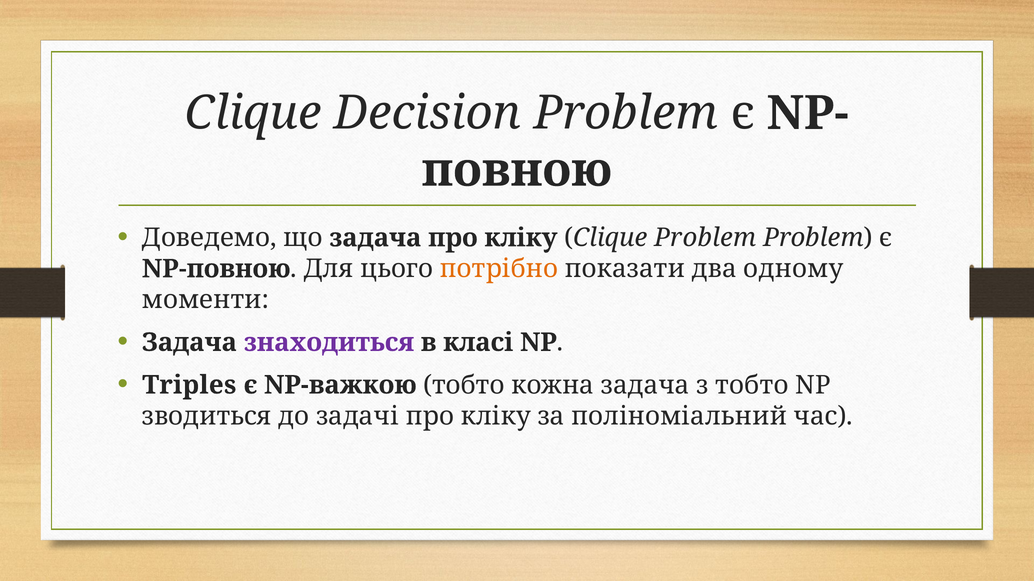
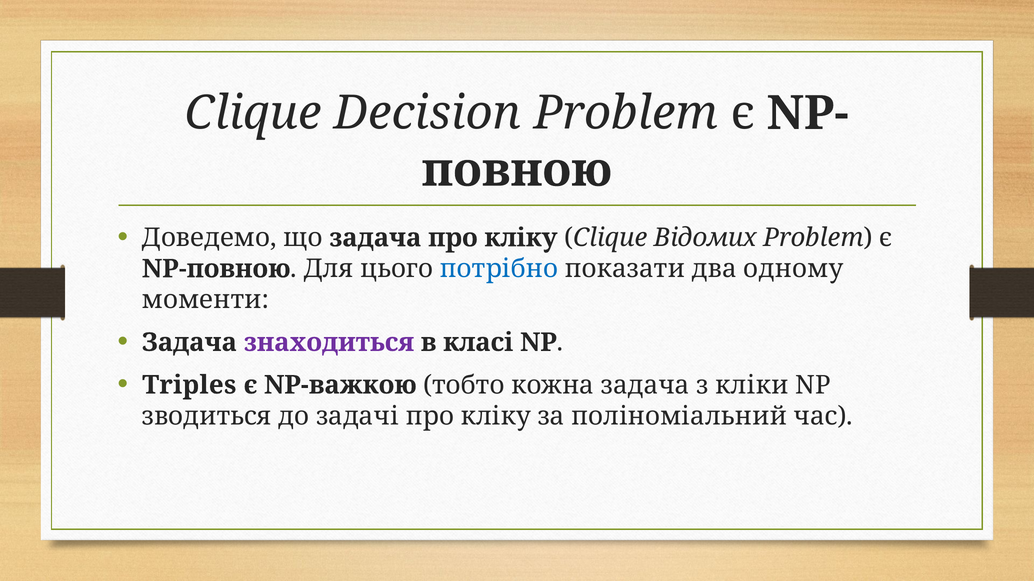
Clique Problem: Problem -> Відомих
потрібно colour: orange -> blue
з тобто: тобто -> кліки
